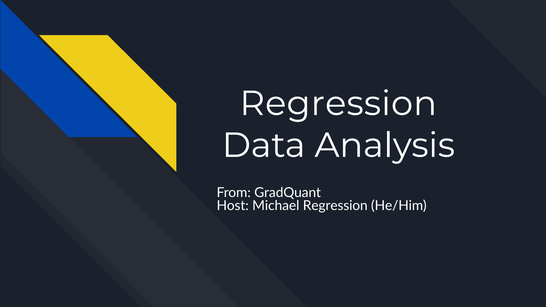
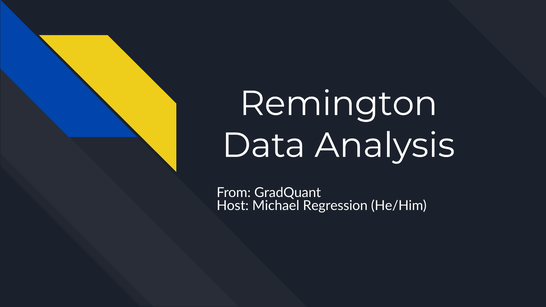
Regression at (338, 104): Regression -> Remington
